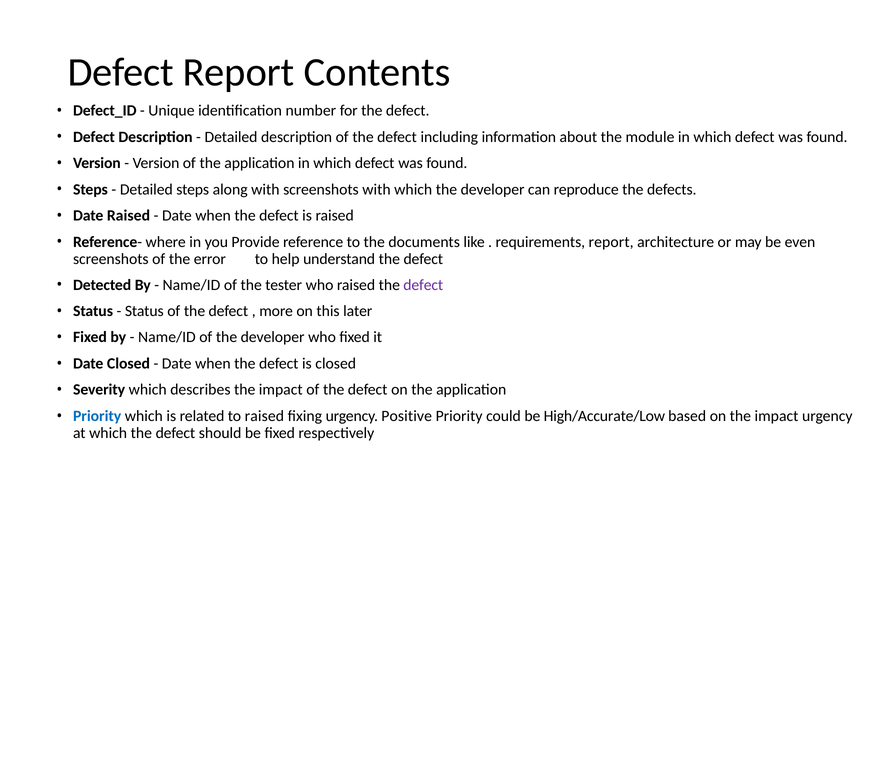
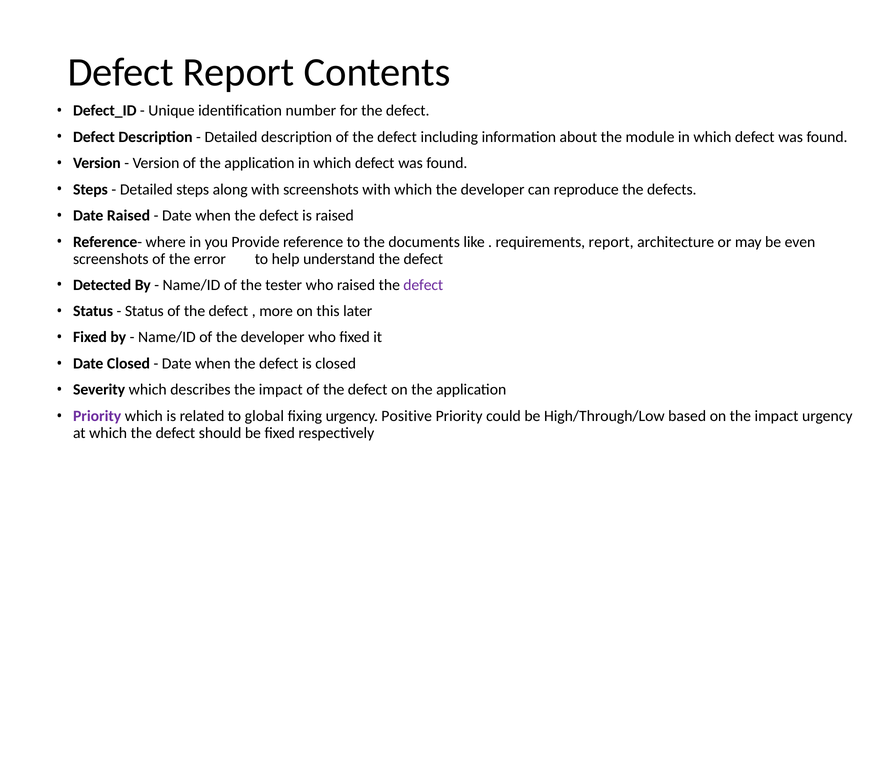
Priority at (97, 416) colour: blue -> purple
to raised: raised -> global
High/Accurate/Low: High/Accurate/Low -> High/Through/Low
